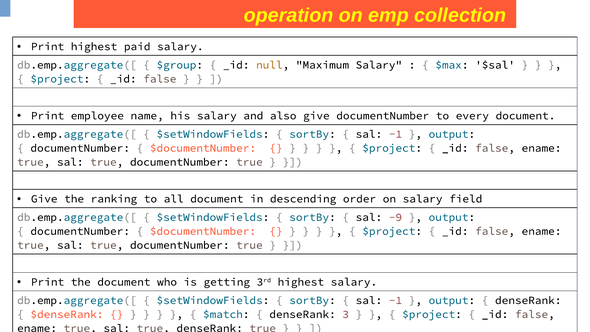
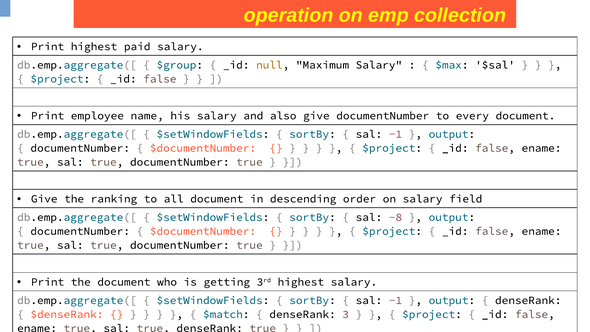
-9: -9 -> -8
